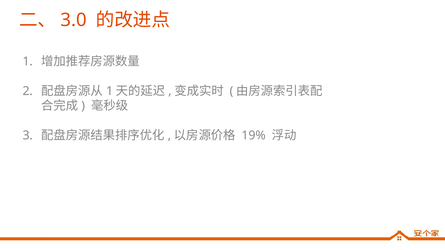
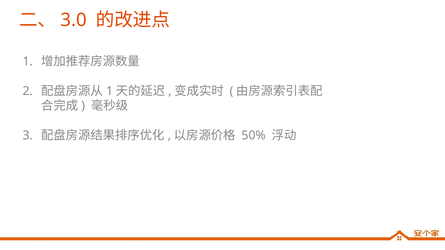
19%: 19% -> 50%
